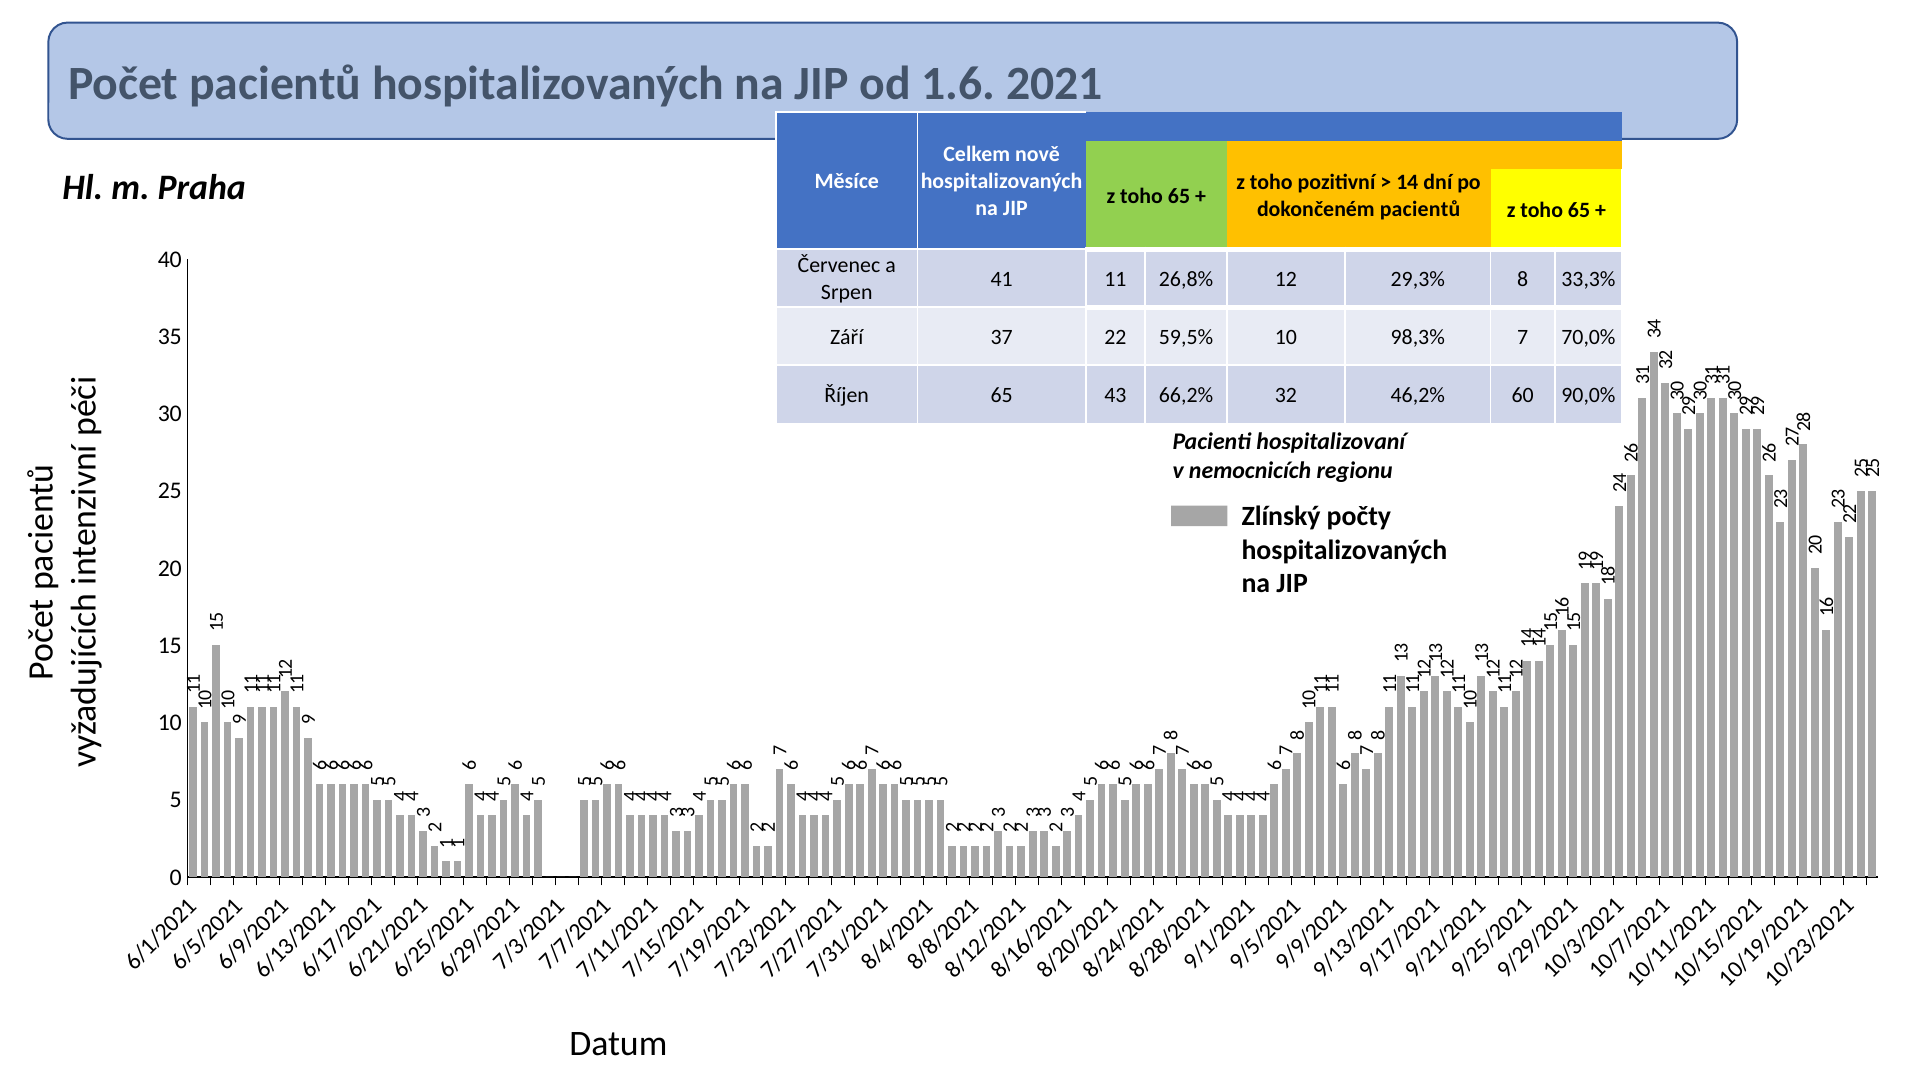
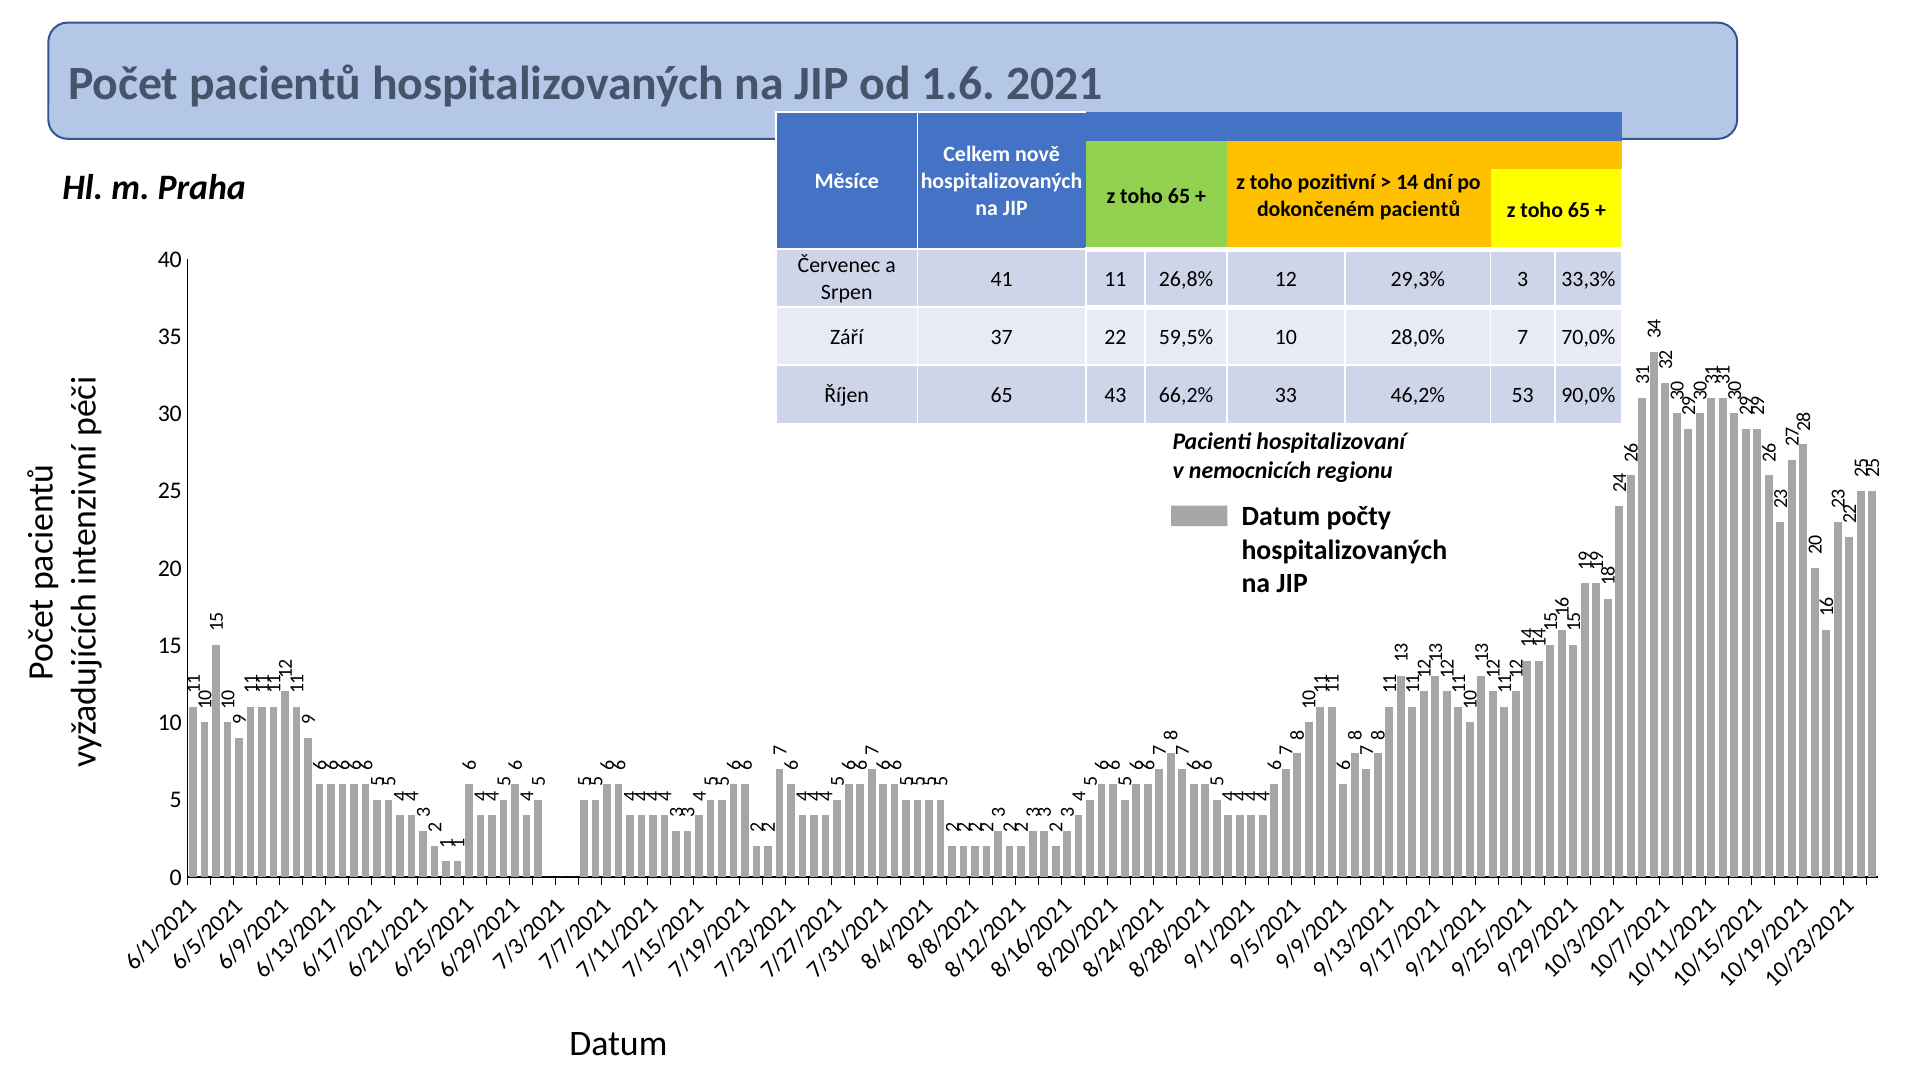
29,3% 8: 8 -> 3
98,3%: 98,3% -> 28,0%
32: 32 -> 33
60: 60 -> 53
Zlínský at (1281, 517): Zlínský -> Datum
